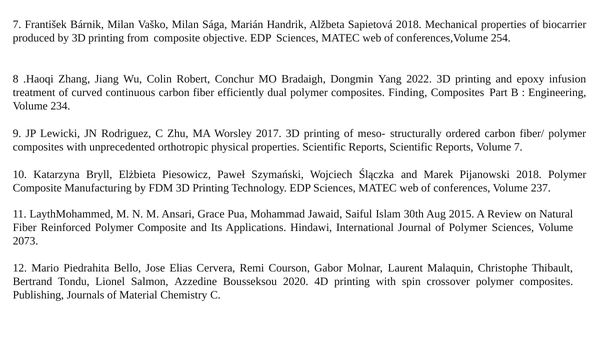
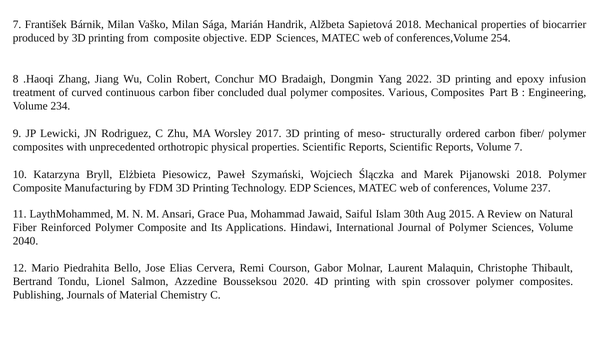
efficiently: efficiently -> concluded
Finding: Finding -> Various
2073: 2073 -> 2040
